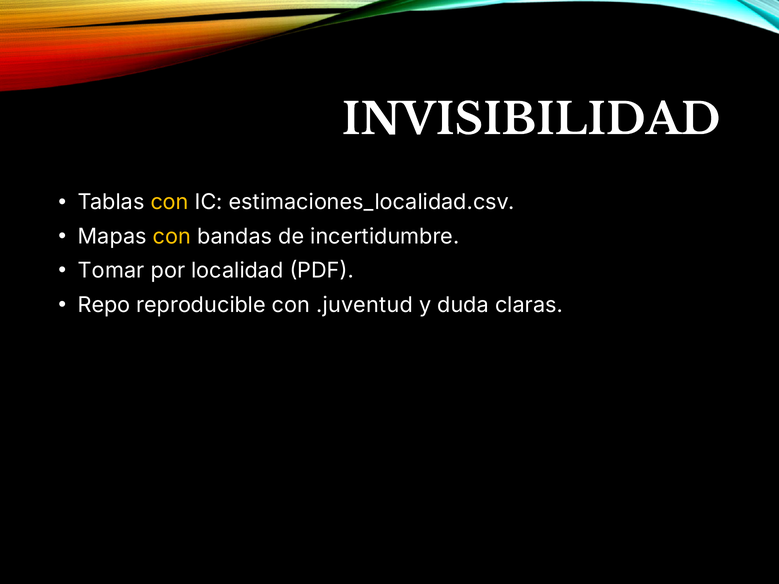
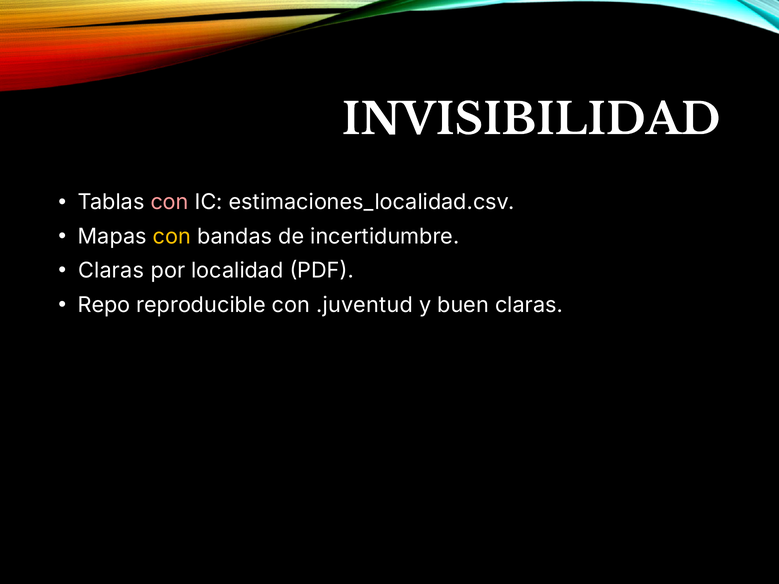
con at (170, 202) colour: yellow -> pink
Tomar at (111, 271): Tomar -> Claras
duda: duda -> buen
